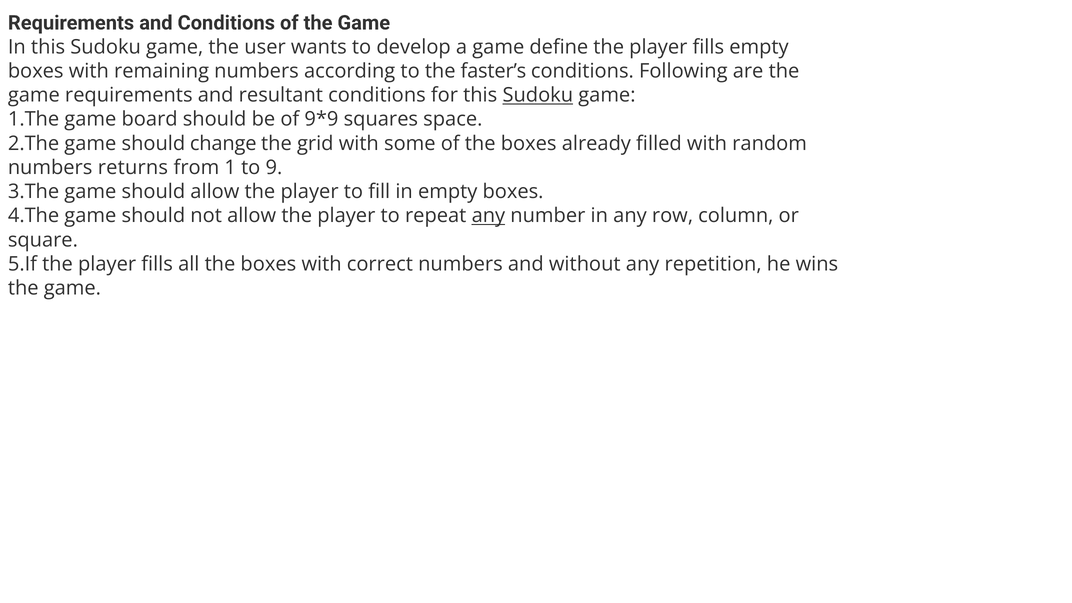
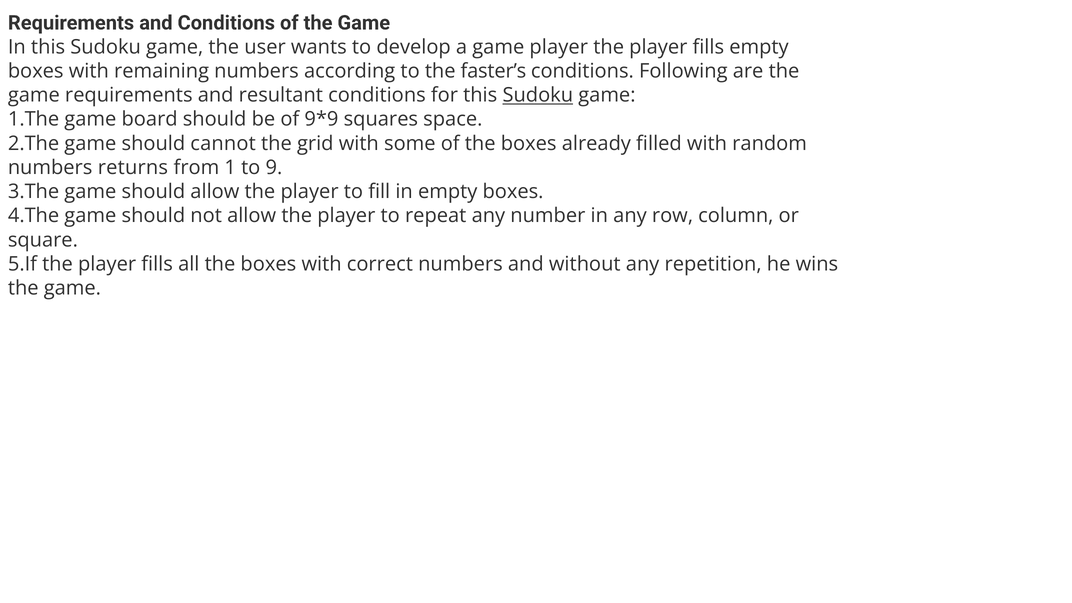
game define: define -> player
change: change -> cannot
any at (488, 216) underline: present -> none
